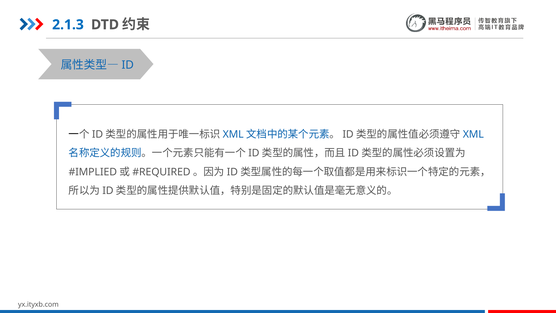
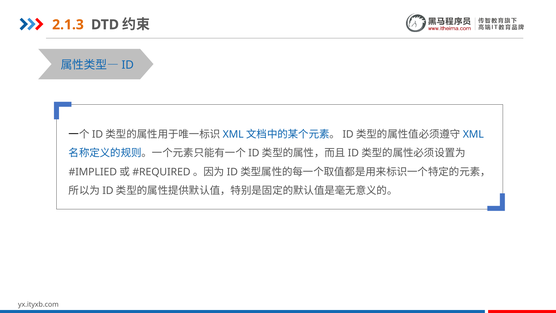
2.1.3 colour: blue -> orange
